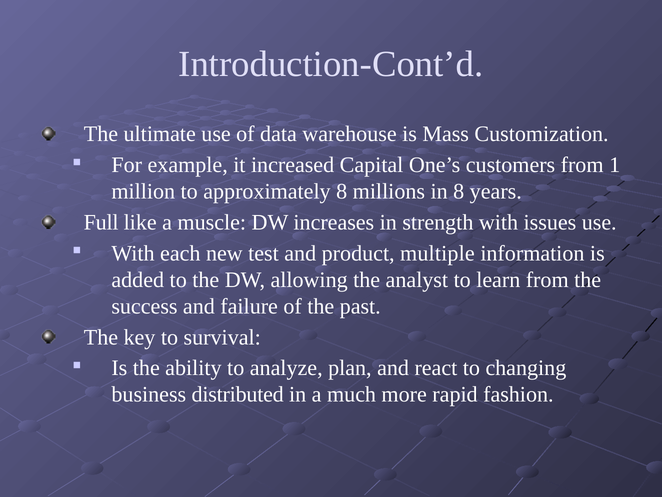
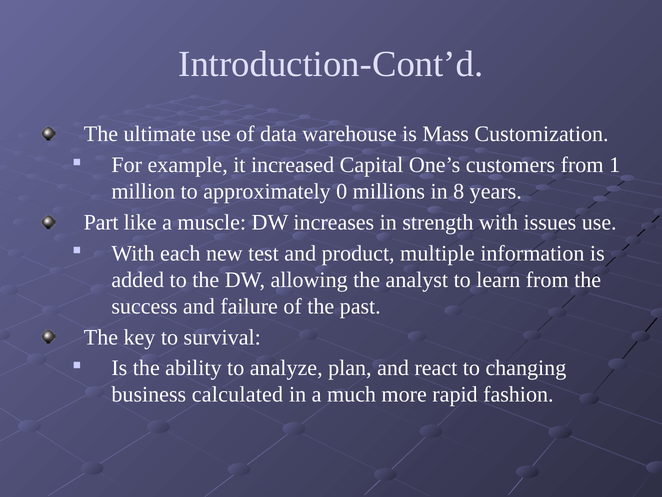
approximately 8: 8 -> 0
Full: Full -> Part
distributed: distributed -> calculated
